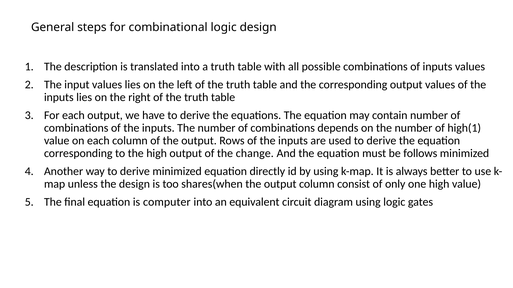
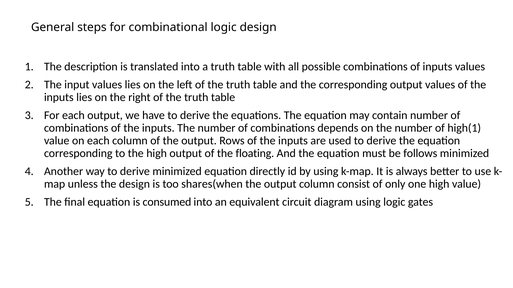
change: change -> floating
computer: computer -> consumed
